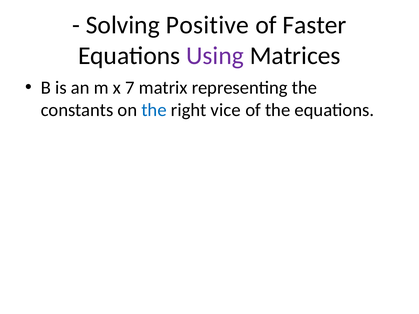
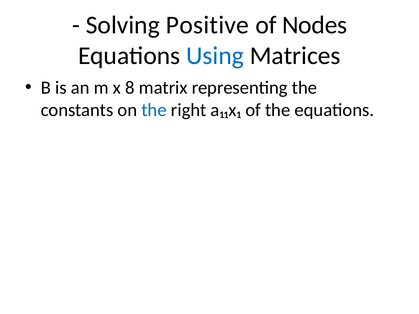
Faster: Faster -> Nodes
Using colour: purple -> blue
7: 7 -> 8
vice: vice -> a₁₁x₁
